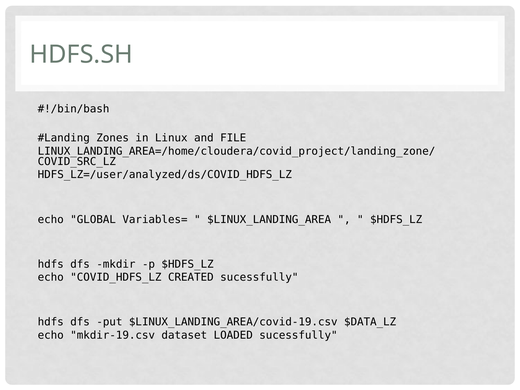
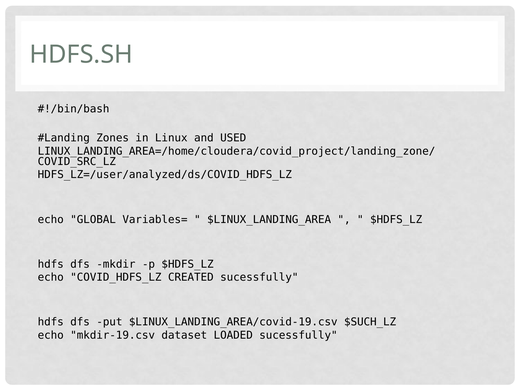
FILE: FILE -> USED
$DATA_LZ: $DATA_LZ -> $SUCH_LZ
